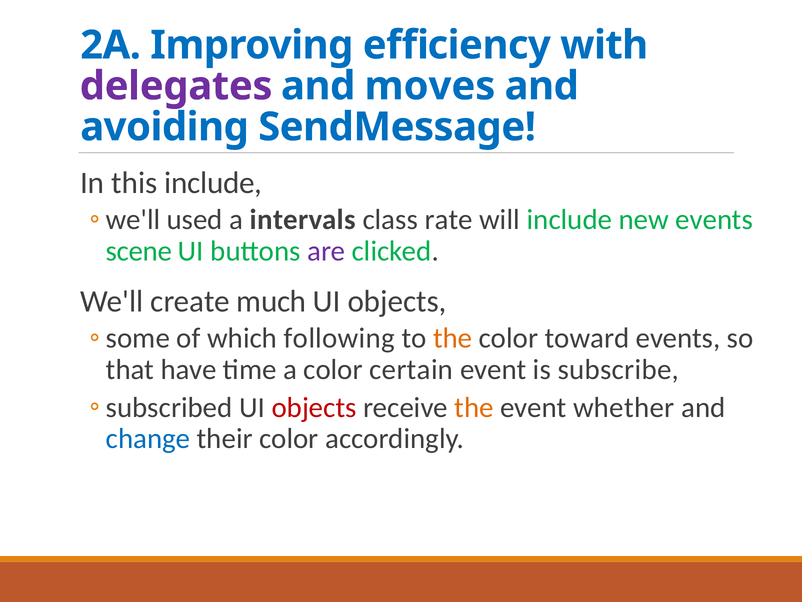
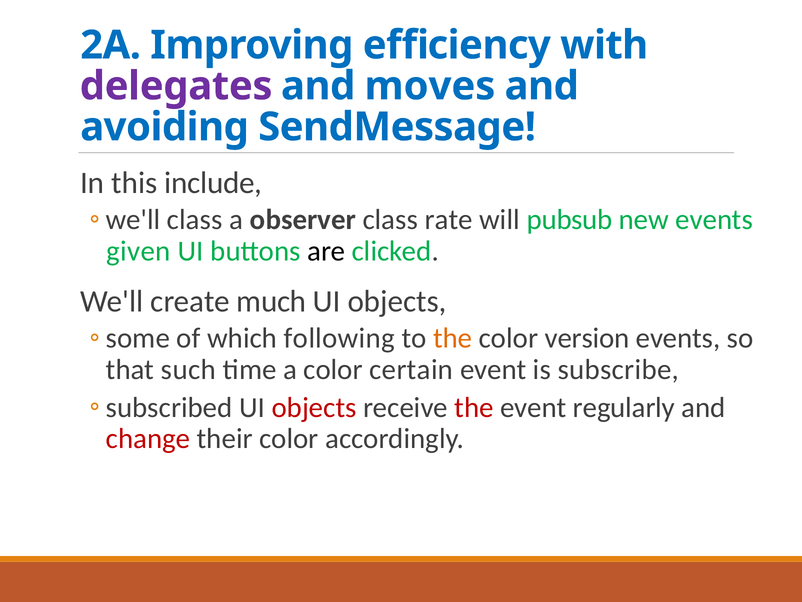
used at (195, 220): used -> class
intervals: intervals -> observer
will include: include -> pubsub
scene: scene -> given
are colour: purple -> black
toward: toward -> version
have: have -> such
the at (474, 407) colour: orange -> red
whether: whether -> regularly
change colour: blue -> red
